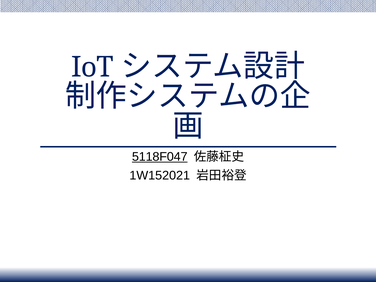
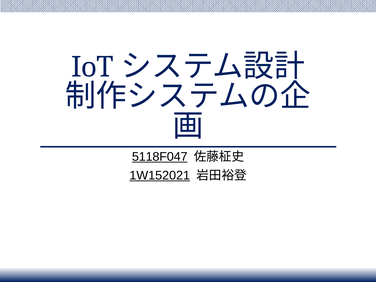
1W152021 underline: none -> present
